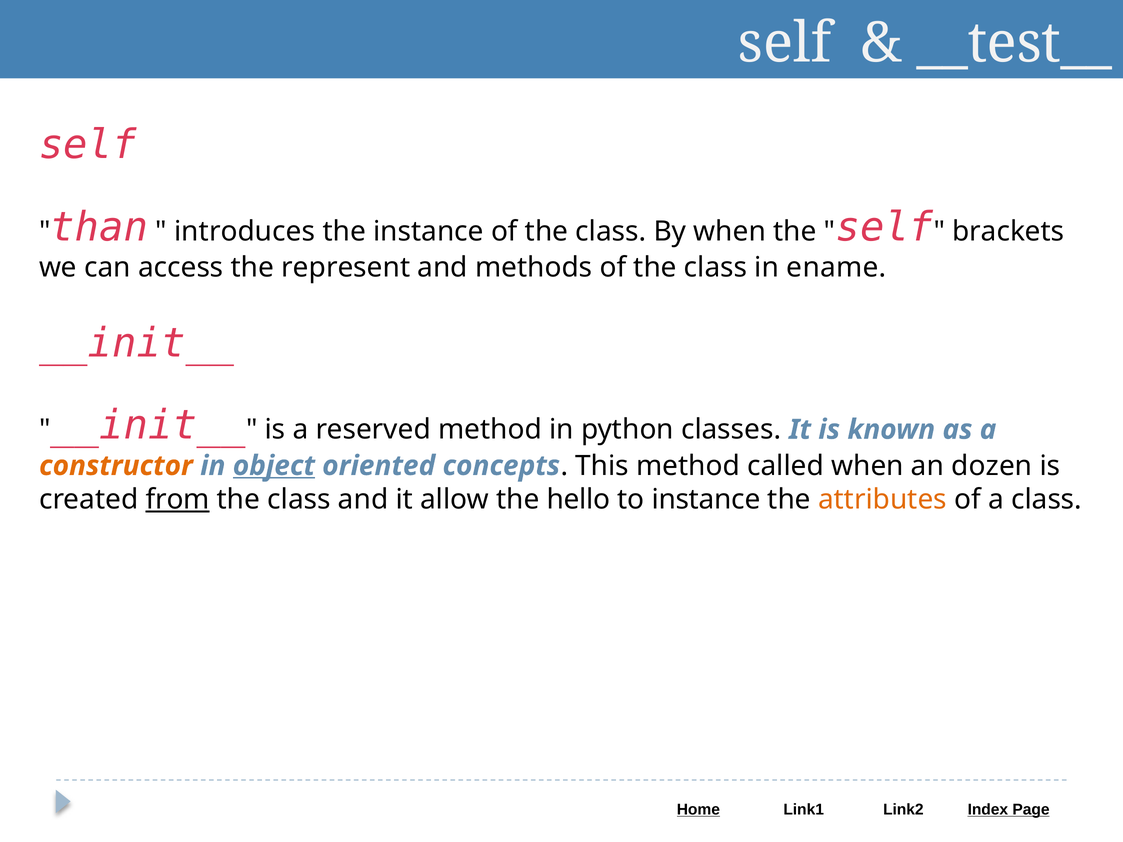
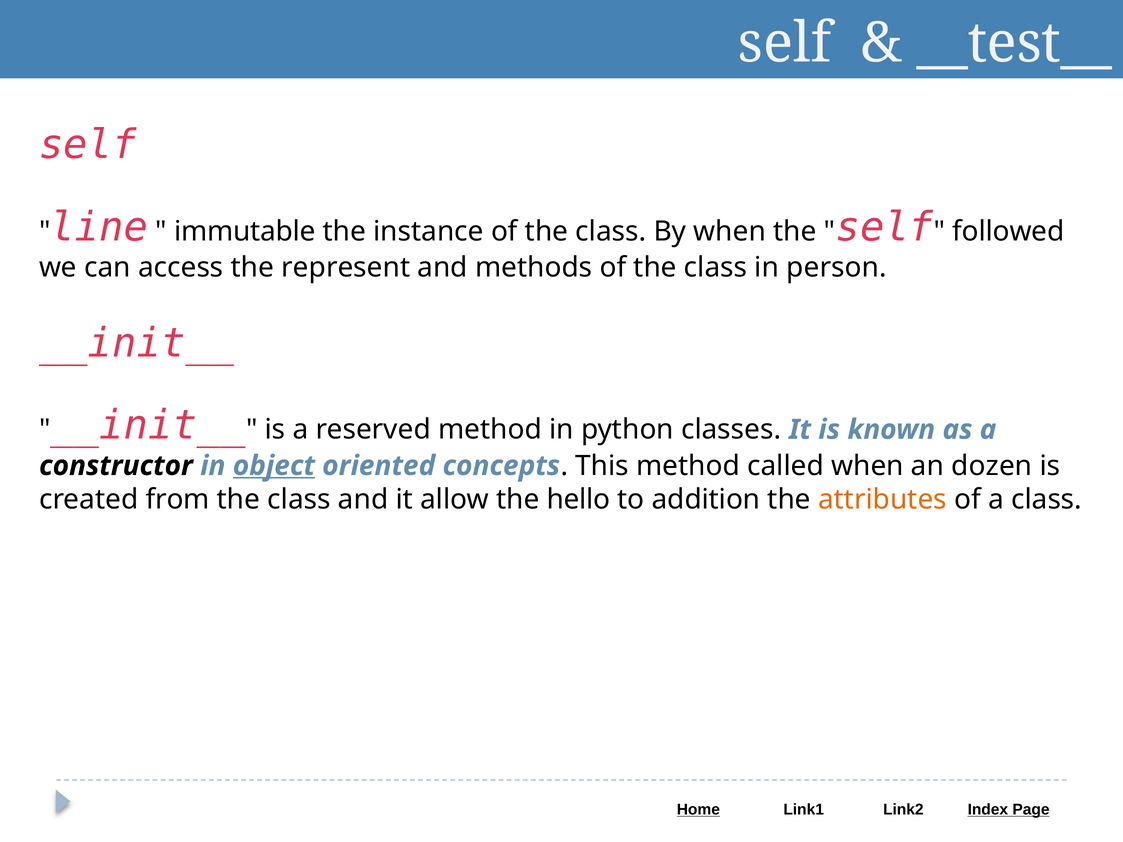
than: than -> line
introduces: introduces -> immutable
brackets: brackets -> followed
ename: ename -> person
constructor colour: orange -> black
from underline: present -> none
to instance: instance -> addition
